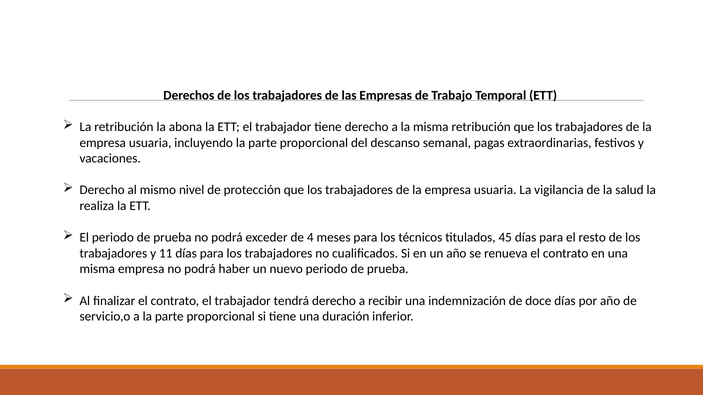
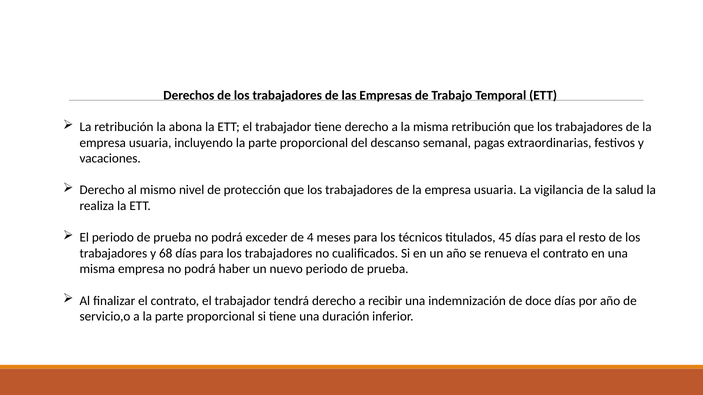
11: 11 -> 68
